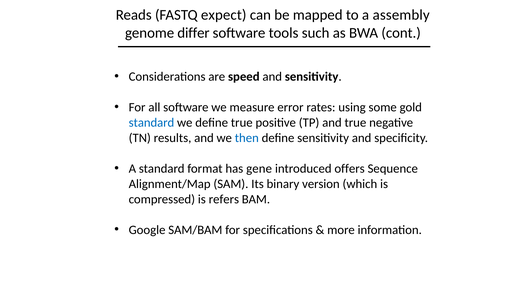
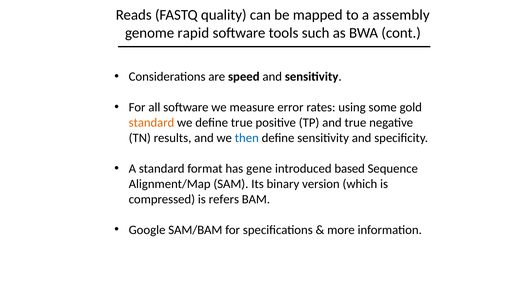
expect: expect -> quality
differ: differ -> rapid
standard at (151, 123) colour: blue -> orange
offers: offers -> based
